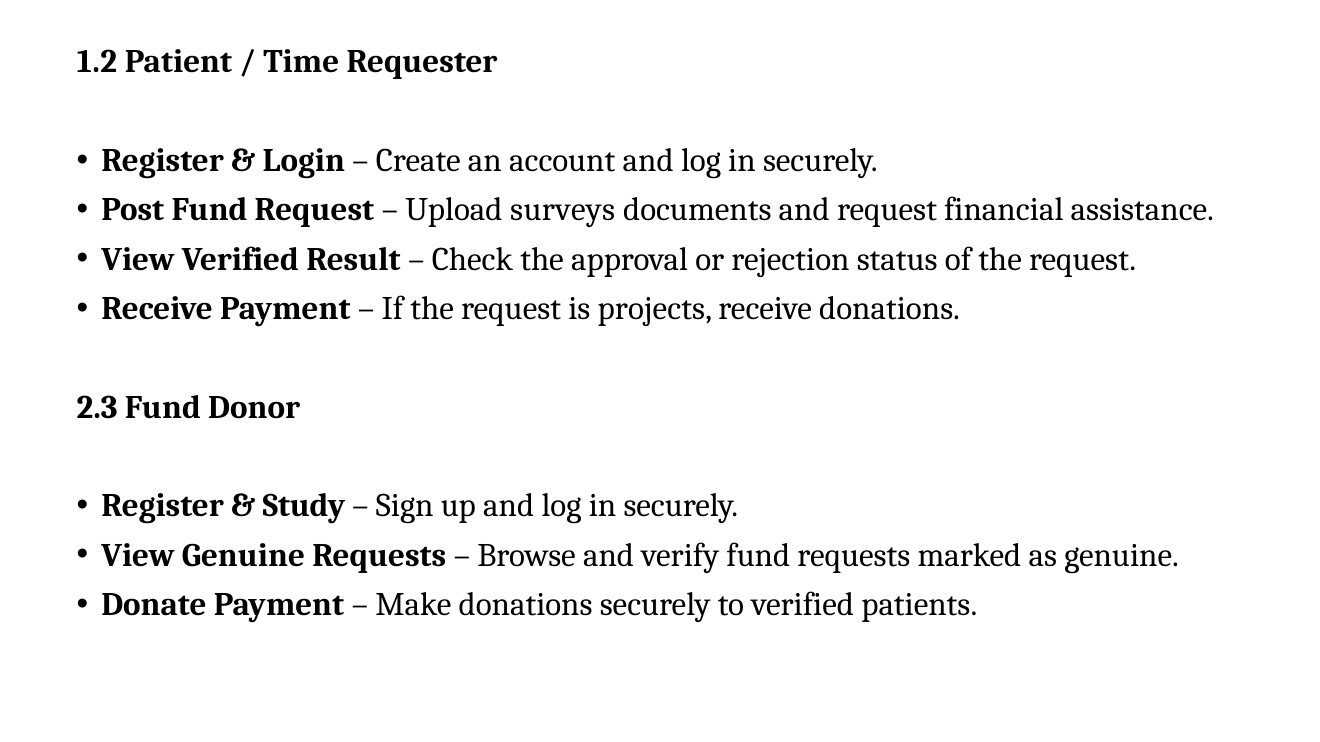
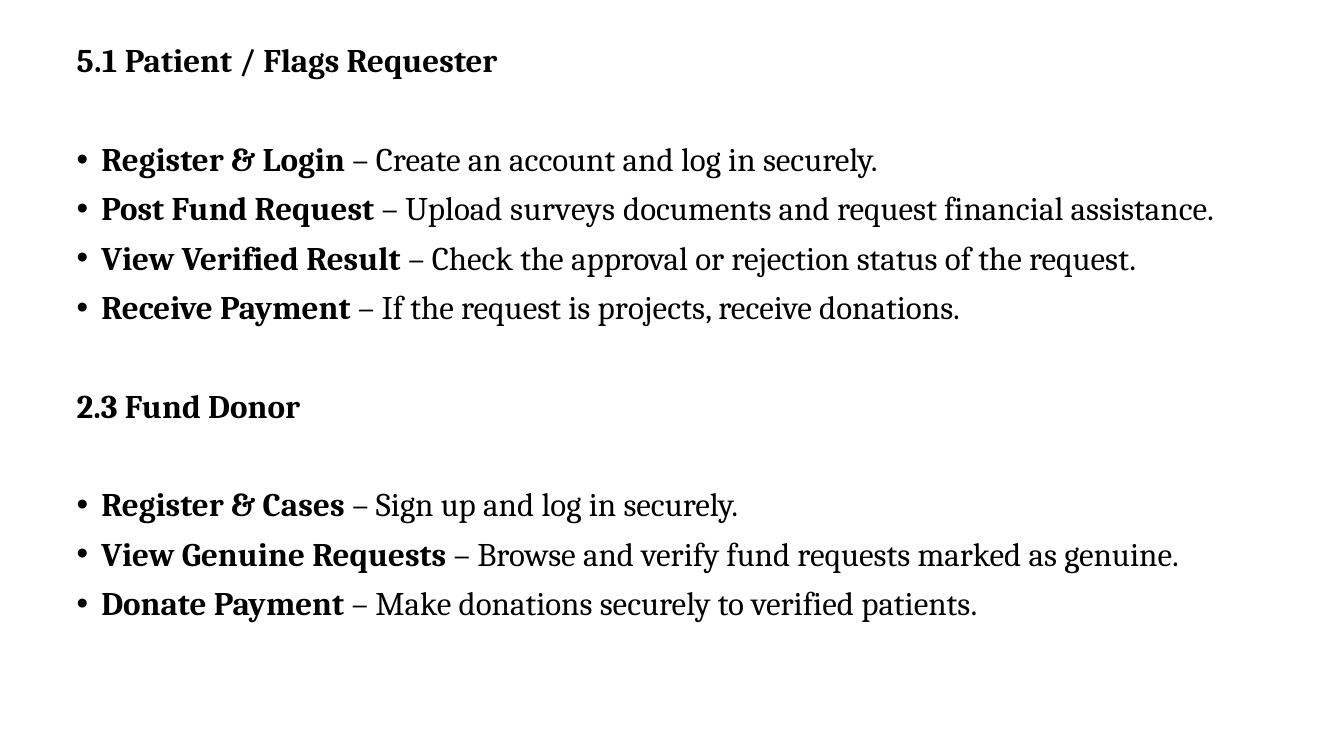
1.2: 1.2 -> 5.1
Time: Time -> Flags
Study: Study -> Cases
